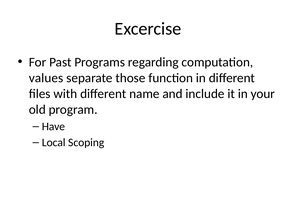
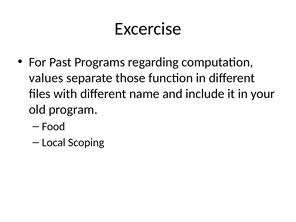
Have: Have -> Food
